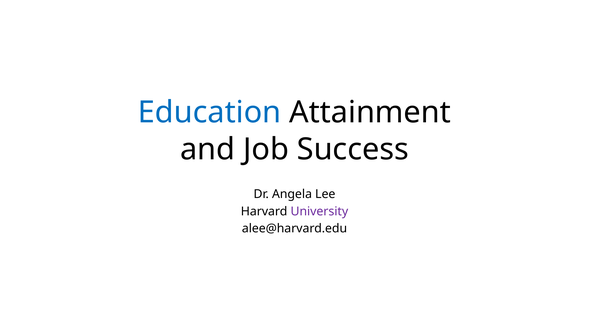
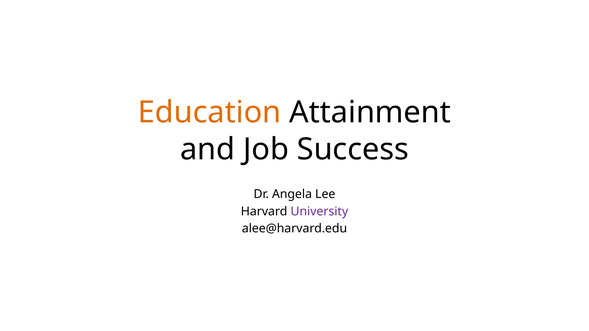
Education colour: blue -> orange
